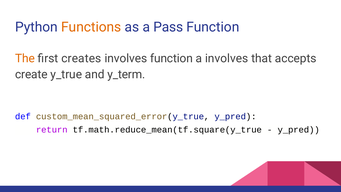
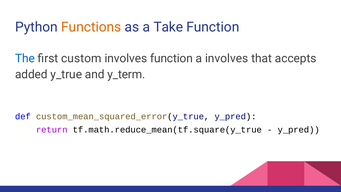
Pass: Pass -> Take
The colour: orange -> blue
creates: creates -> custom
create: create -> added
